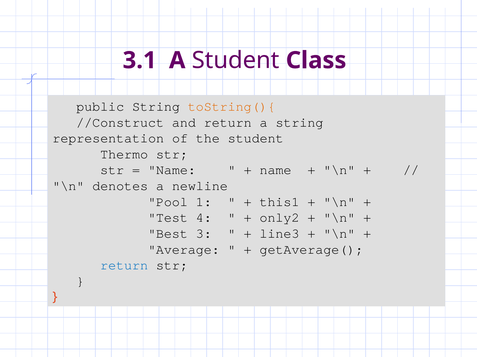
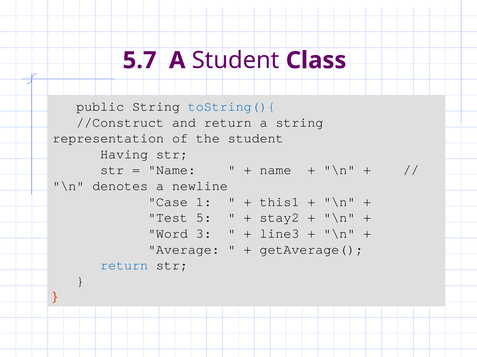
3.1: 3.1 -> 5.7
toString(){ colour: orange -> blue
Thermo: Thermo -> Having
Pool: Pool -> Case
4: 4 -> 5
only2: only2 -> stay2
Best: Best -> Word
